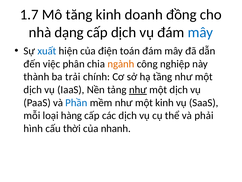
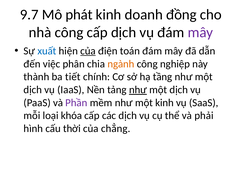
1.7: 1.7 -> 9.7
tăng: tăng -> phát
nhà dạng: dạng -> công
mây at (200, 32) colour: blue -> purple
của at (88, 51) underline: none -> present
trải: trải -> tiết
Phần colour: blue -> purple
hàng: hàng -> khóa
nhanh: nhanh -> chẳng
